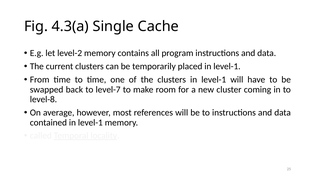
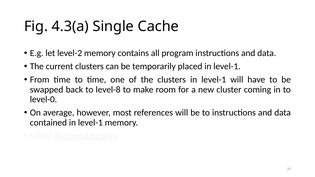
level-7: level-7 -> level-8
level-8: level-8 -> level-0
